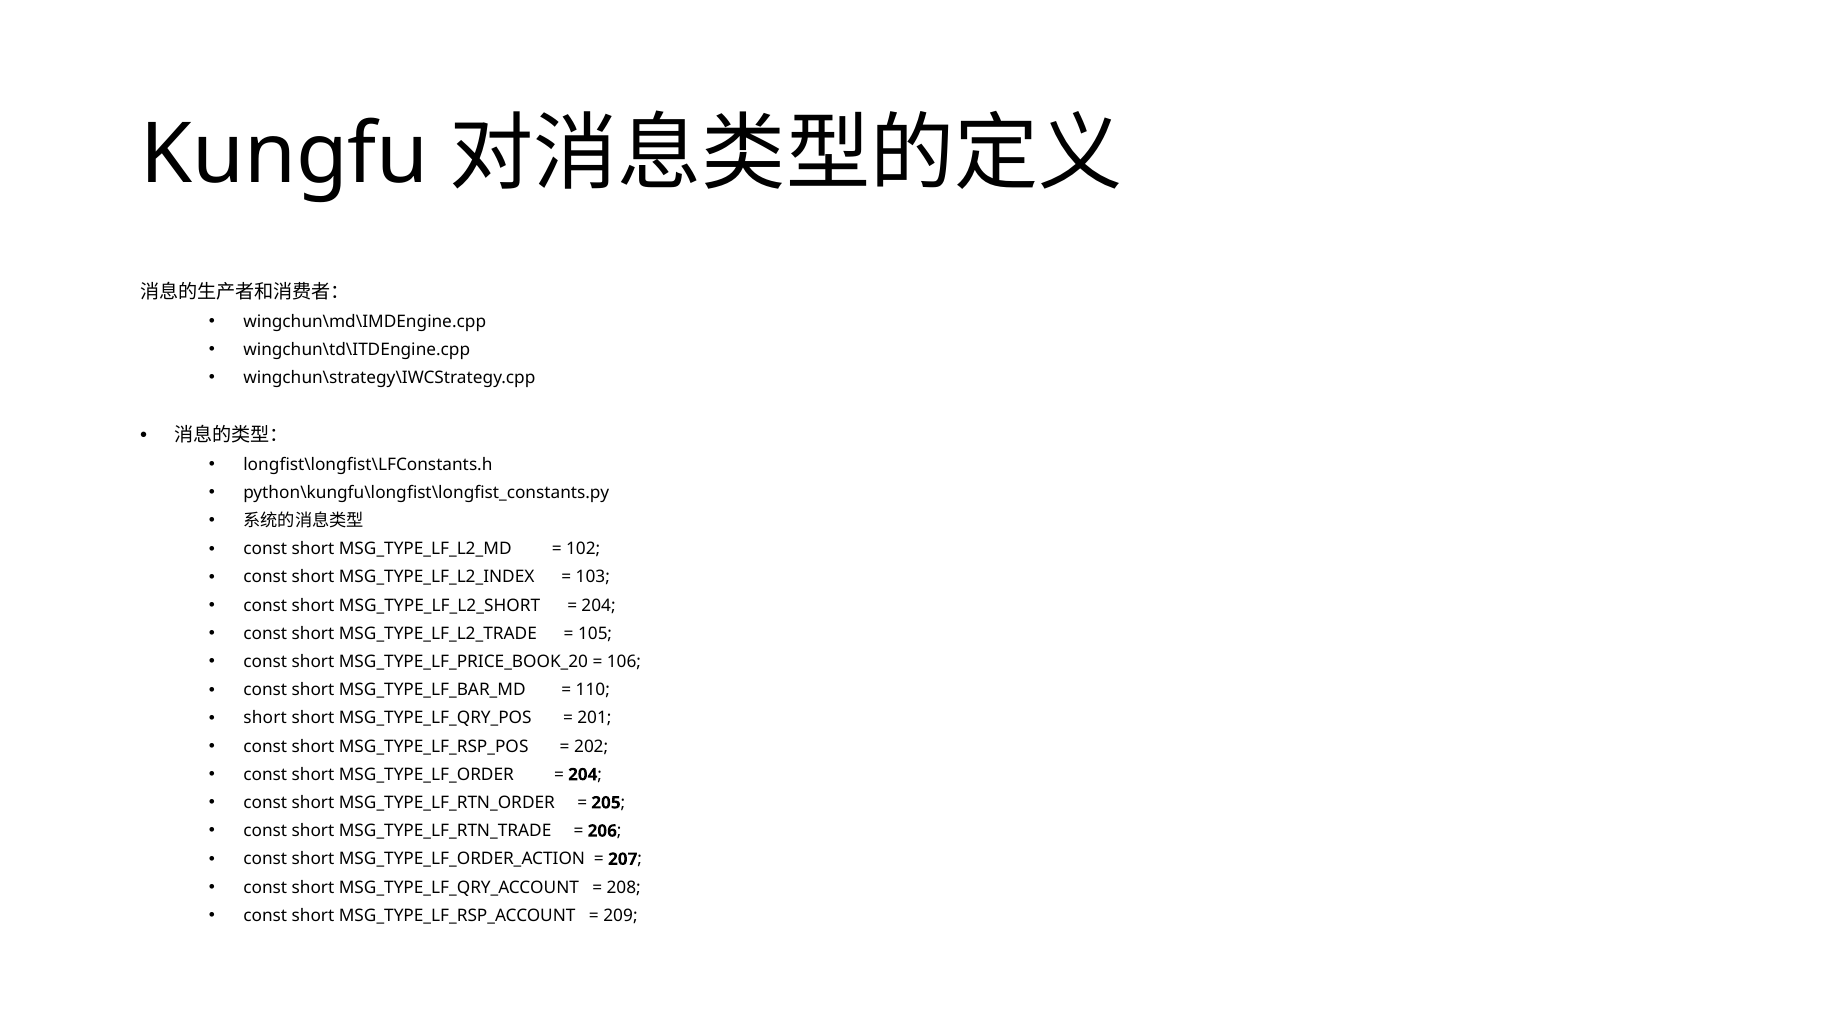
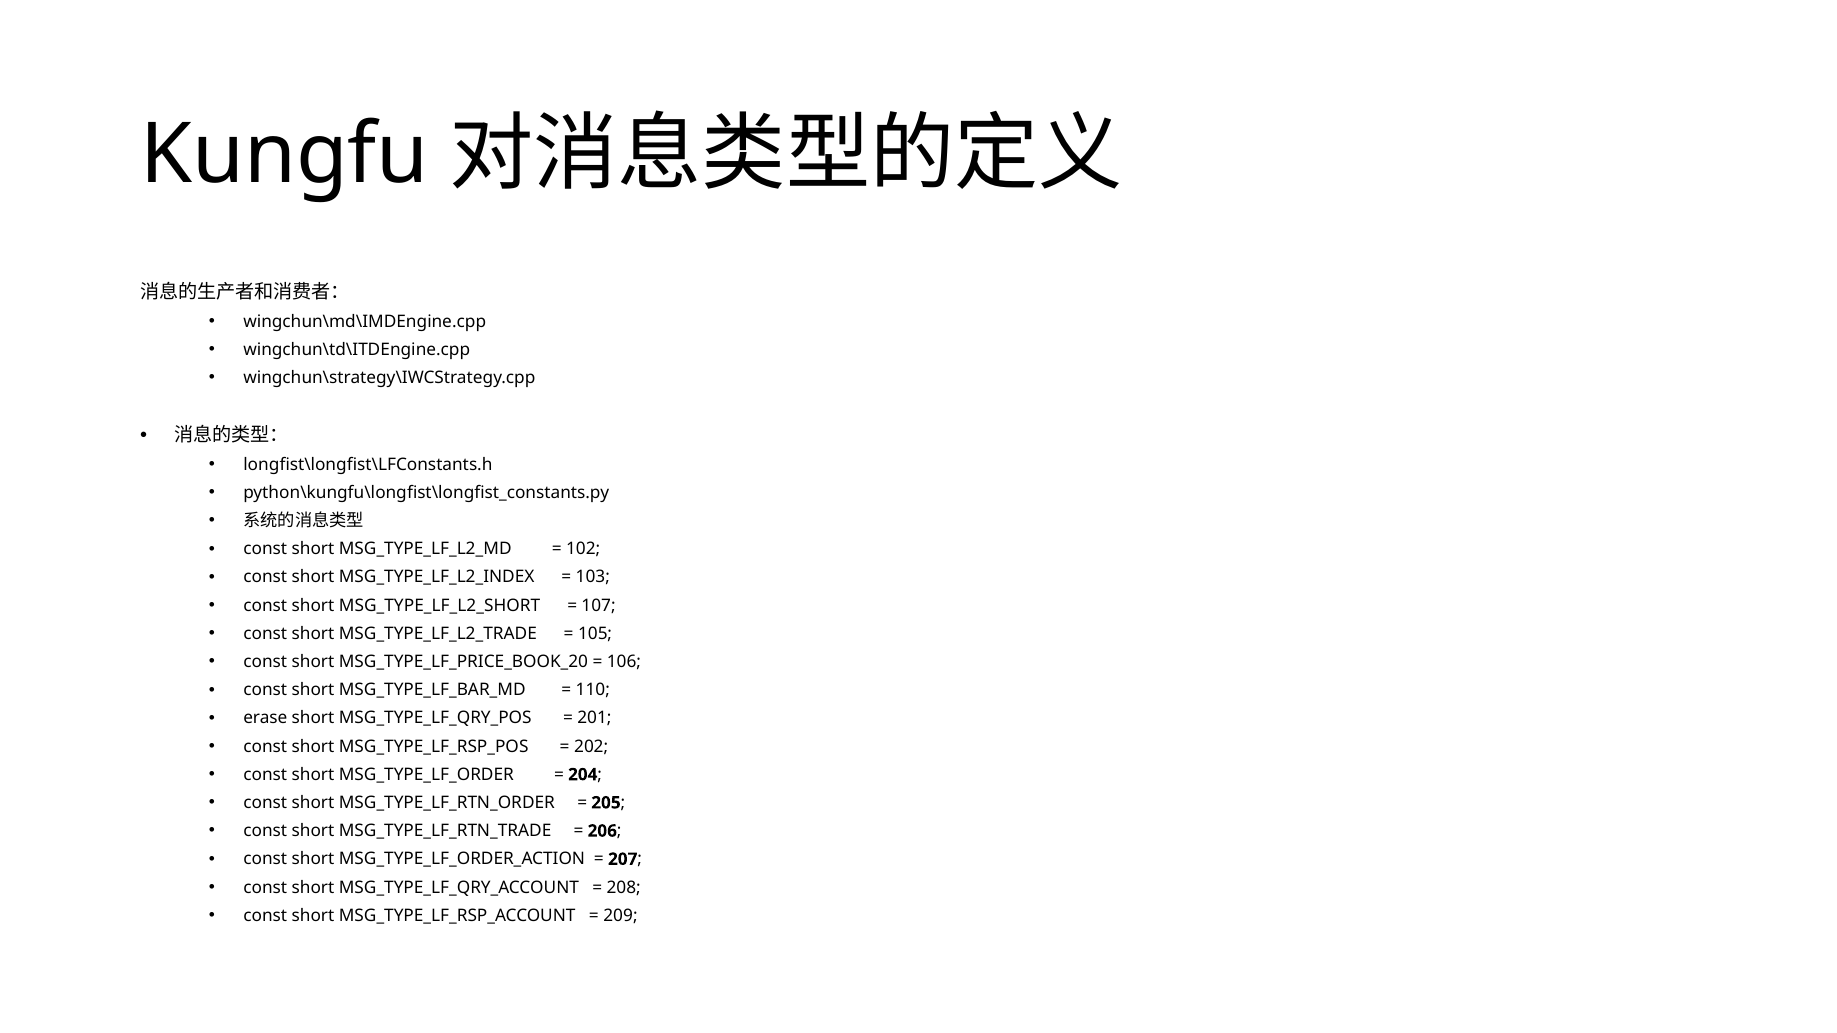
204 at (599, 606): 204 -> 107
short at (265, 718): short -> erase
